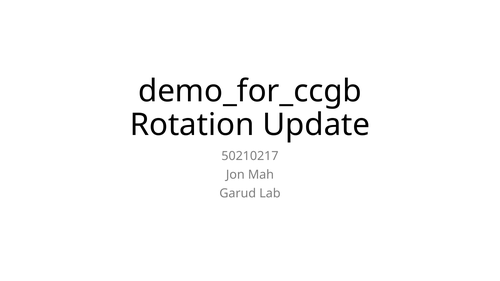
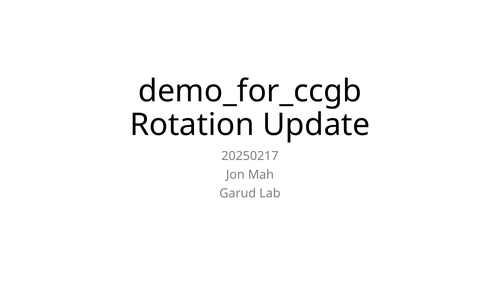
50210217: 50210217 -> 20250217
